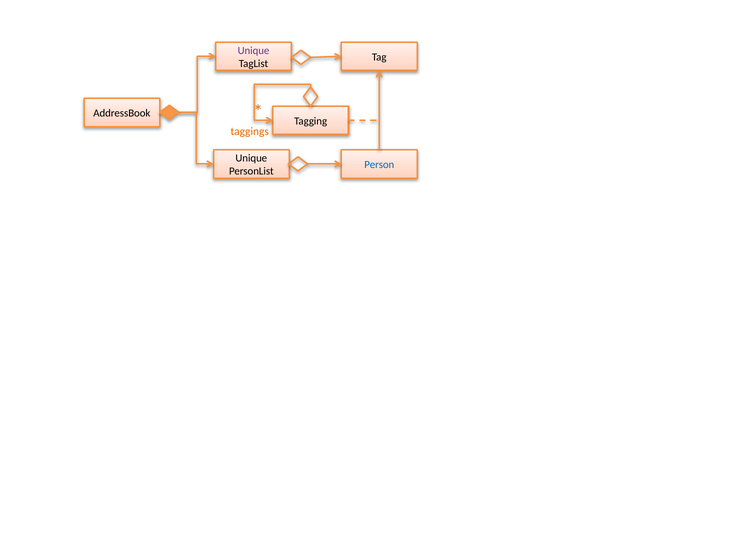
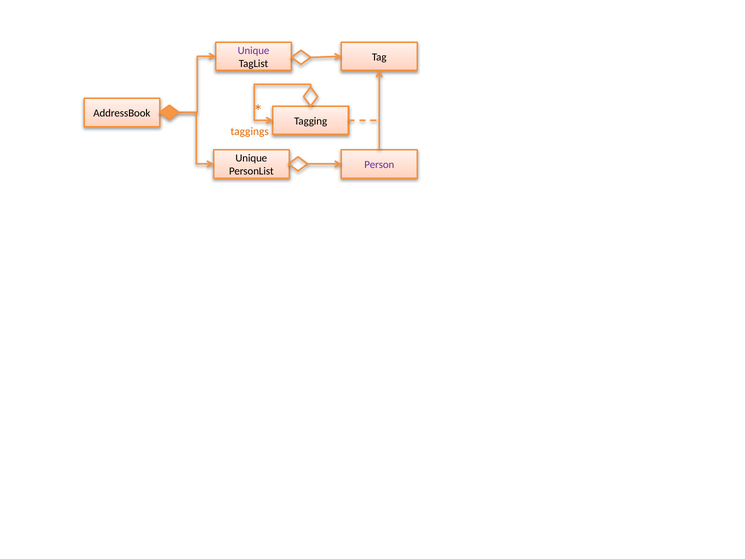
Person colour: blue -> purple
